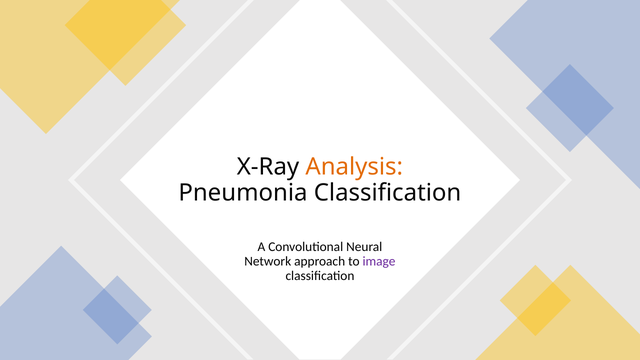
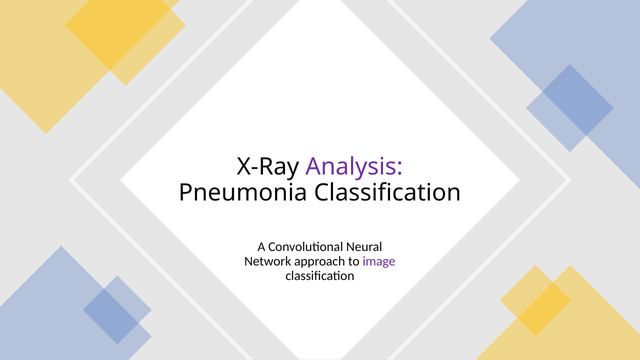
Analysis colour: orange -> purple
